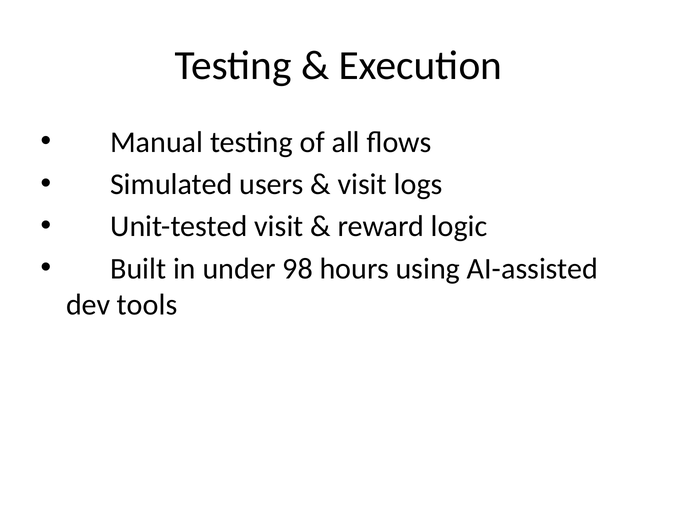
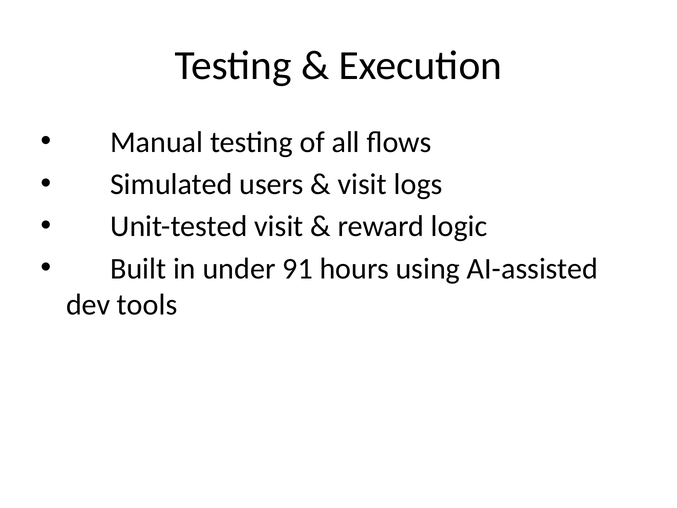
98: 98 -> 91
